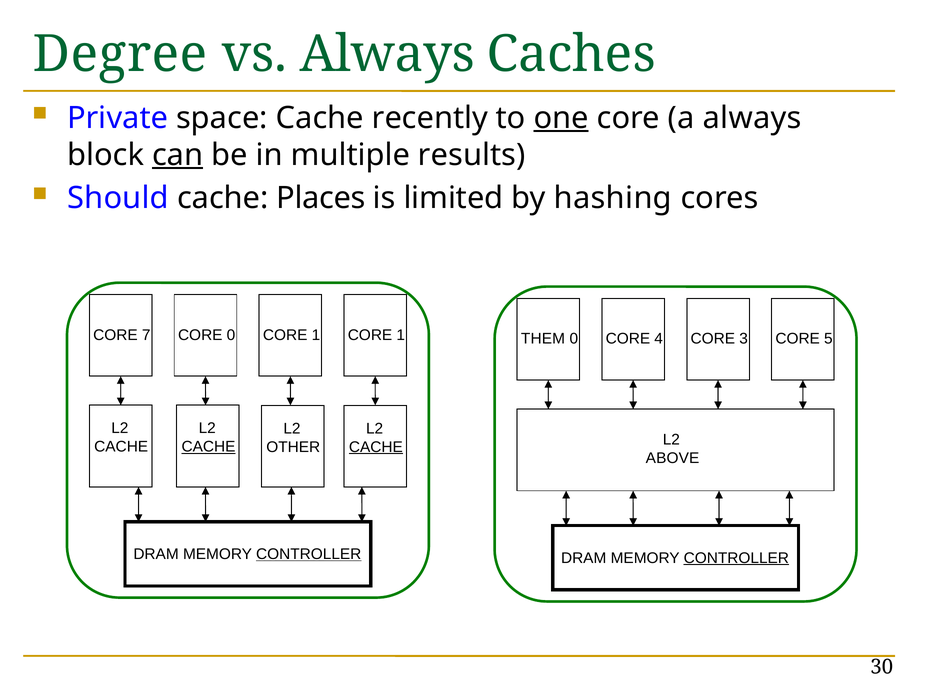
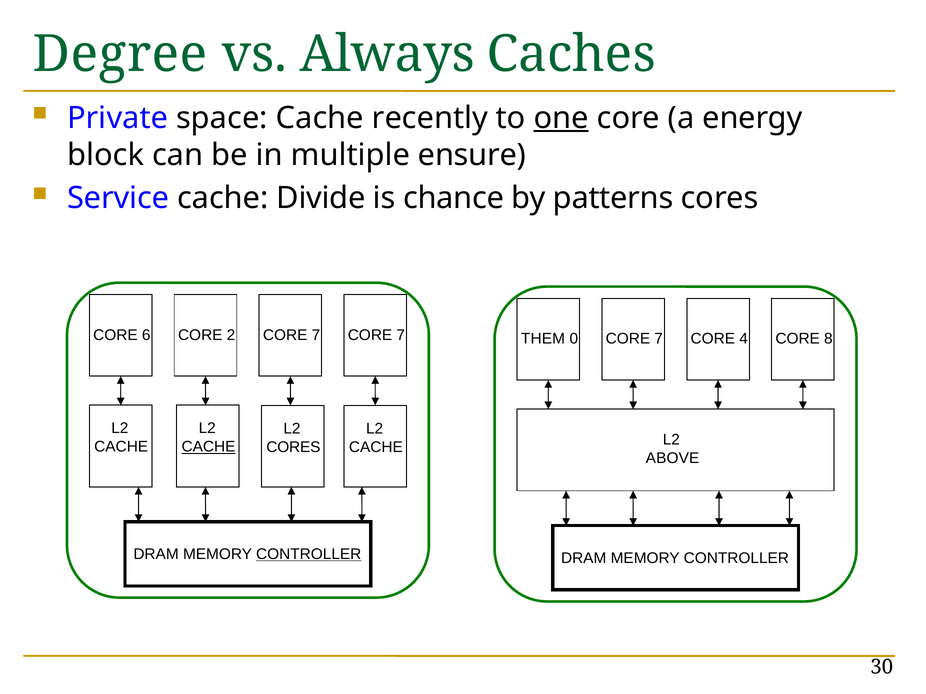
a always: always -> energy
can underline: present -> none
results: results -> ensure
Should: Should -> Service
Places: Places -> Divide
limited: limited -> chance
hashing: hashing -> patterns
7: 7 -> 6
CORE 0: 0 -> 2
1 at (316, 335): 1 -> 7
1 at (401, 335): 1 -> 7
0 CORE 4: 4 -> 7
3: 3 -> 4
5: 5 -> 8
OTHER at (293, 447): OTHER -> CORES
CACHE at (376, 447) underline: present -> none
CONTROLLER at (736, 558) underline: present -> none
